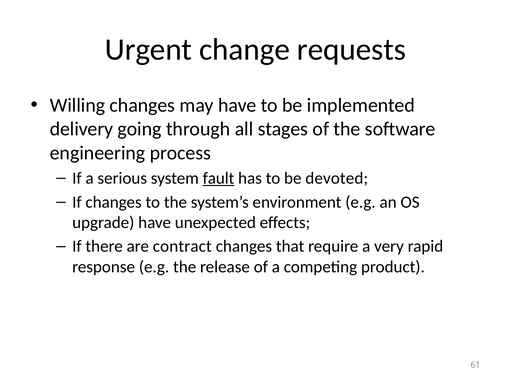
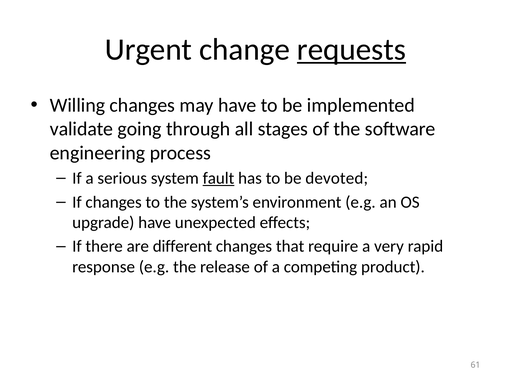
requests underline: none -> present
delivery: delivery -> validate
contract: contract -> different
